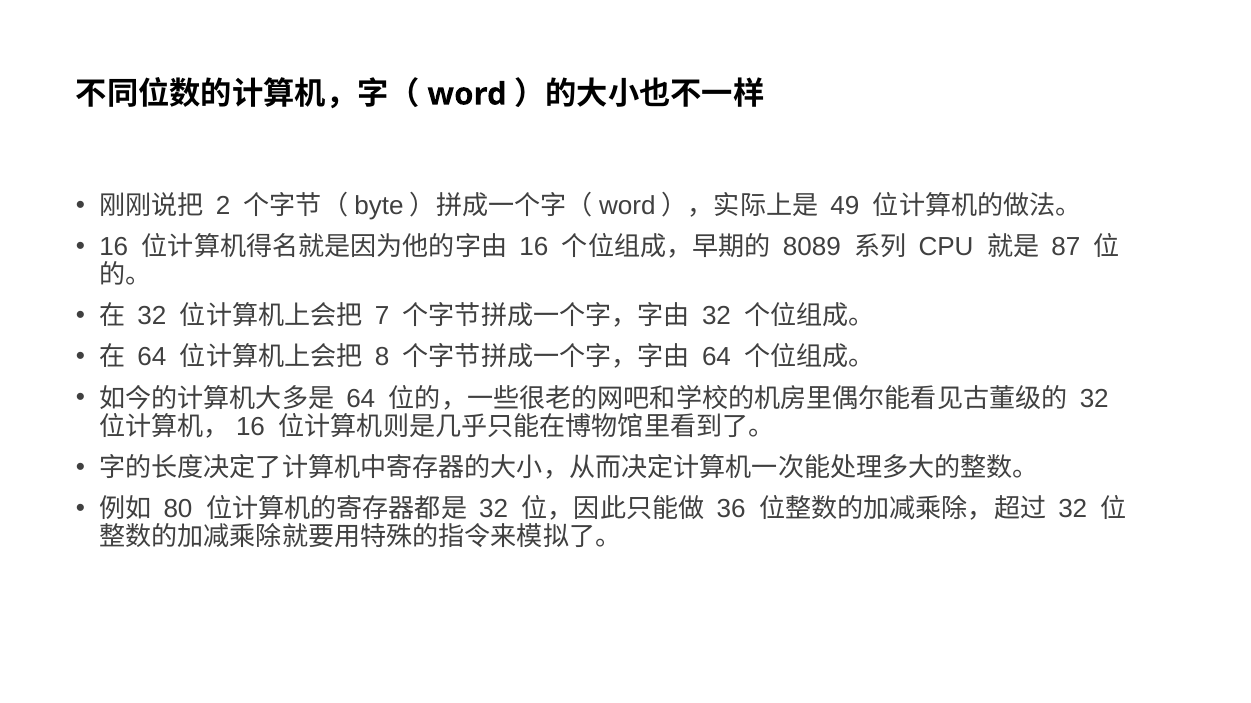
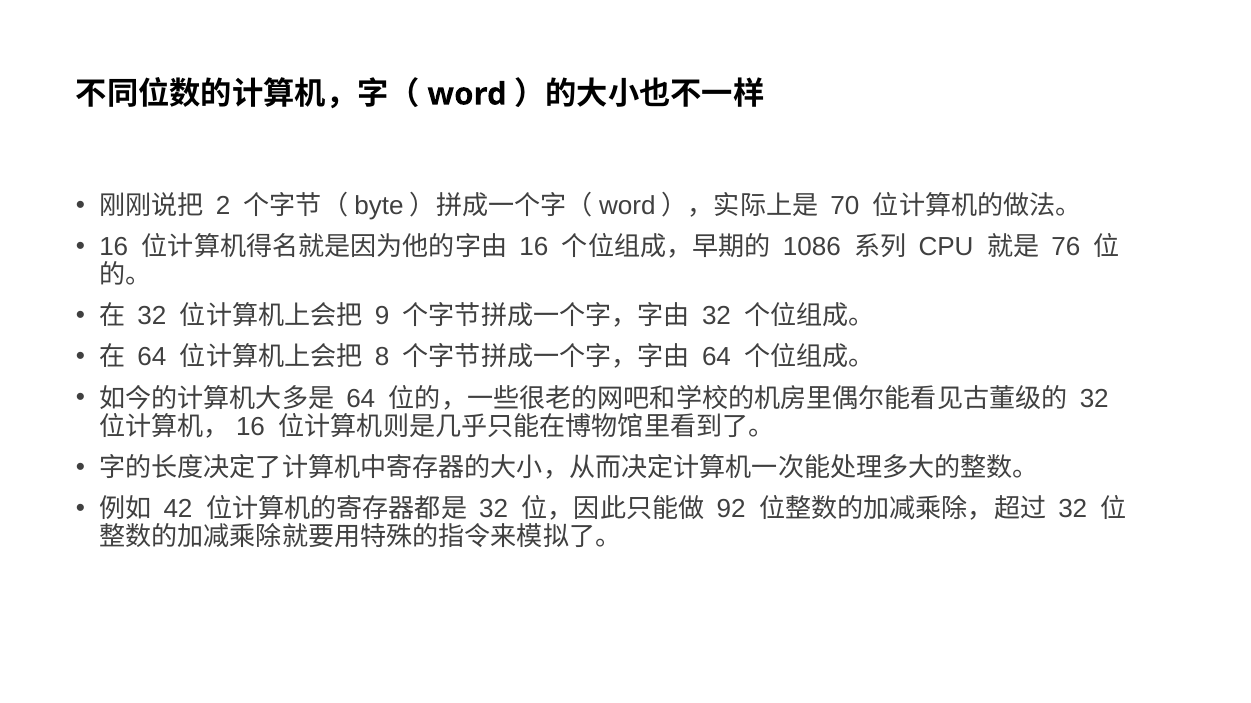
49: 49 -> 70
8089: 8089 -> 1086
87: 87 -> 76
7: 7 -> 9
80: 80 -> 42
36: 36 -> 92
